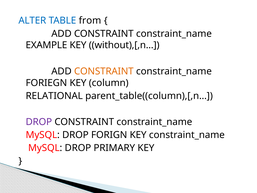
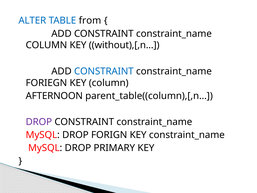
EXAMPLE at (46, 45): EXAMPLE -> COLUMN
CONSTRAINT at (104, 71) colour: orange -> blue
RELATIONAL: RELATIONAL -> AFTERNOON
